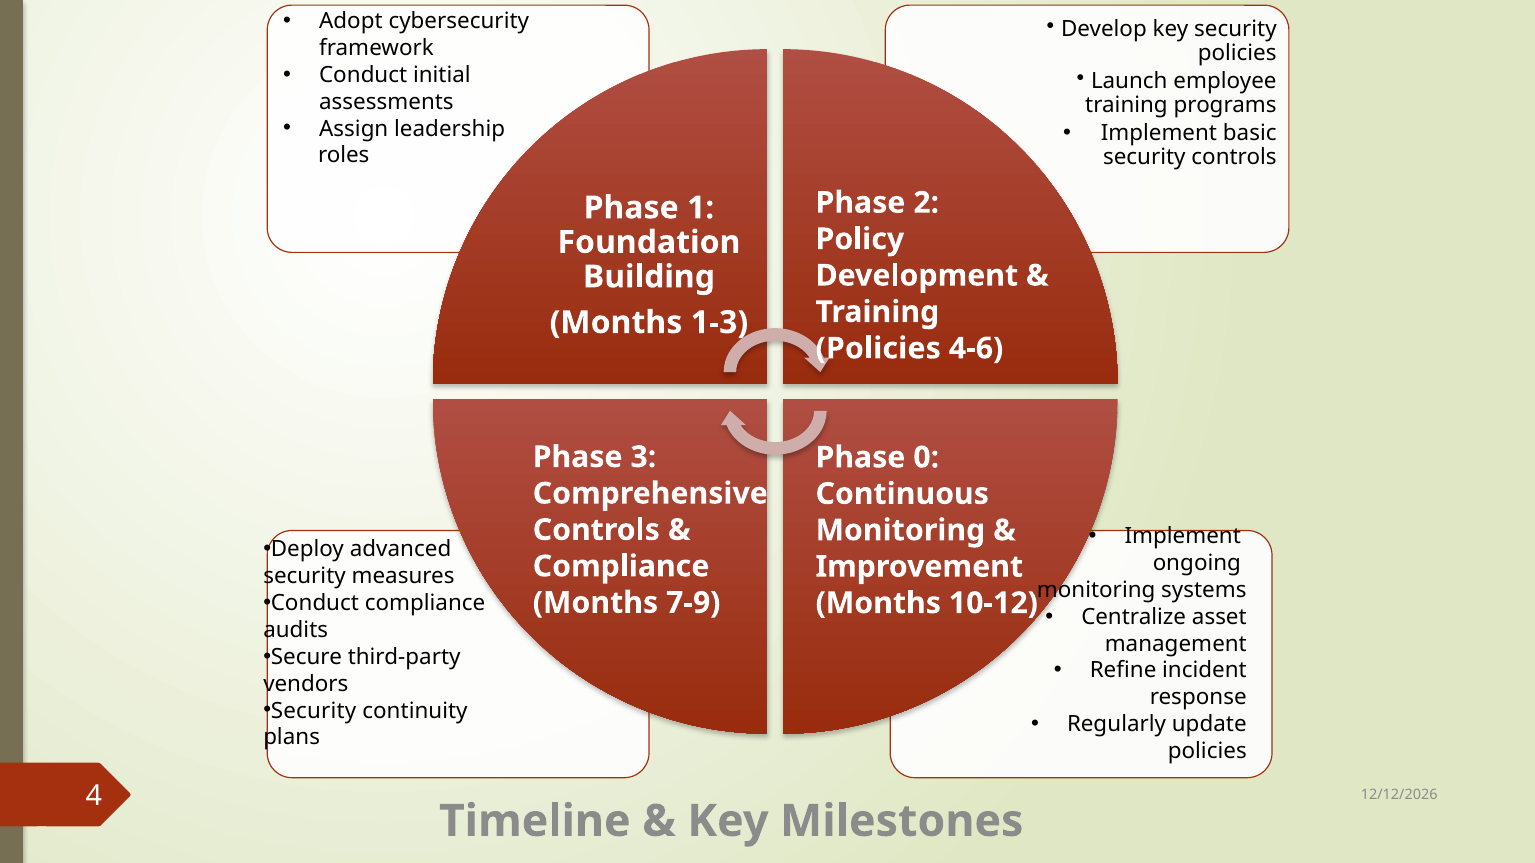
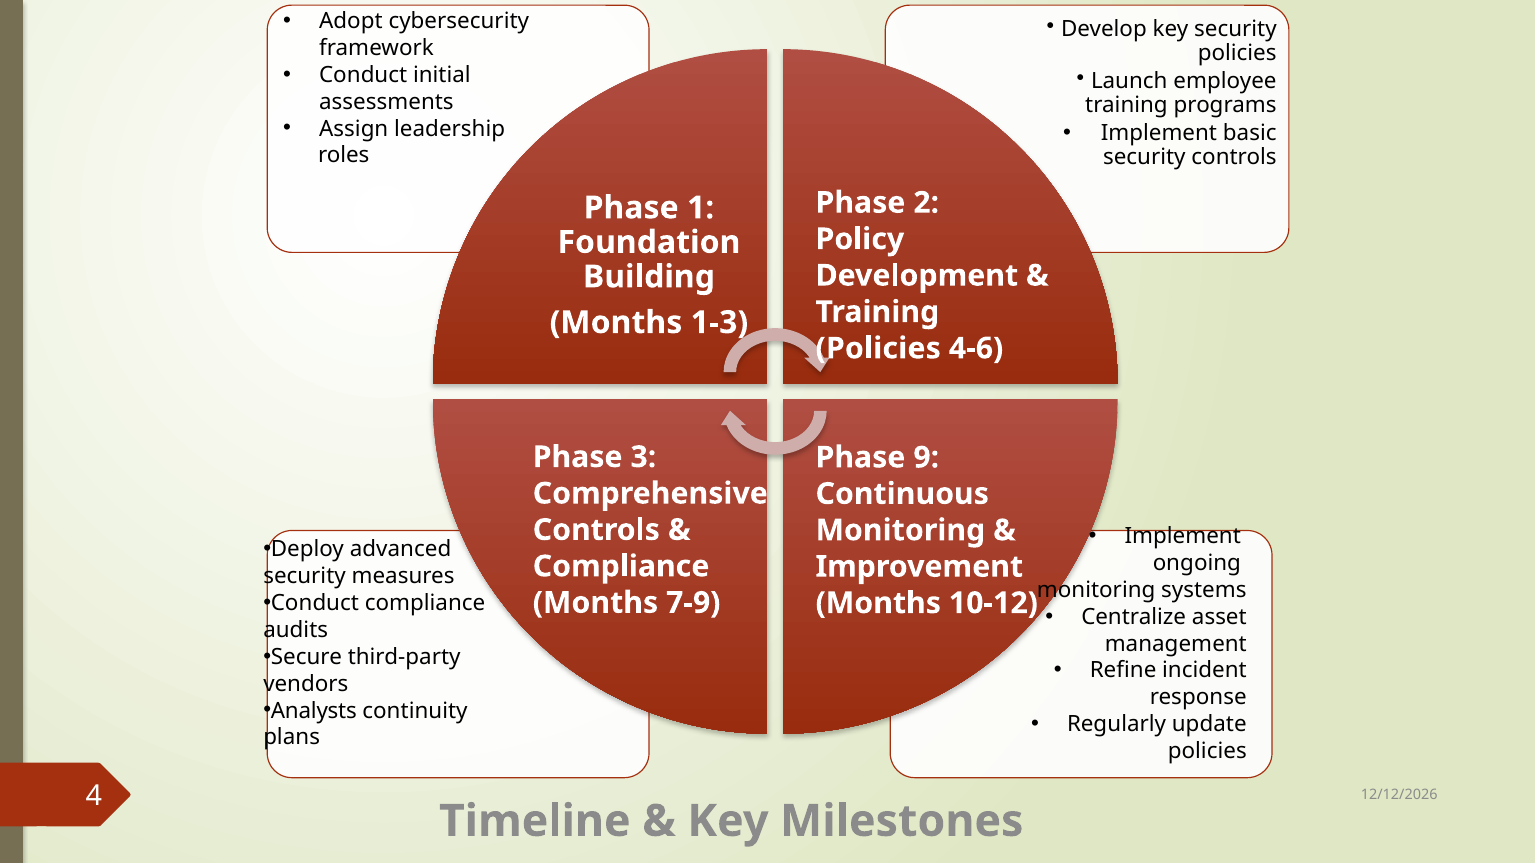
0: 0 -> 9
Security at (314, 711): Security -> Analysts
